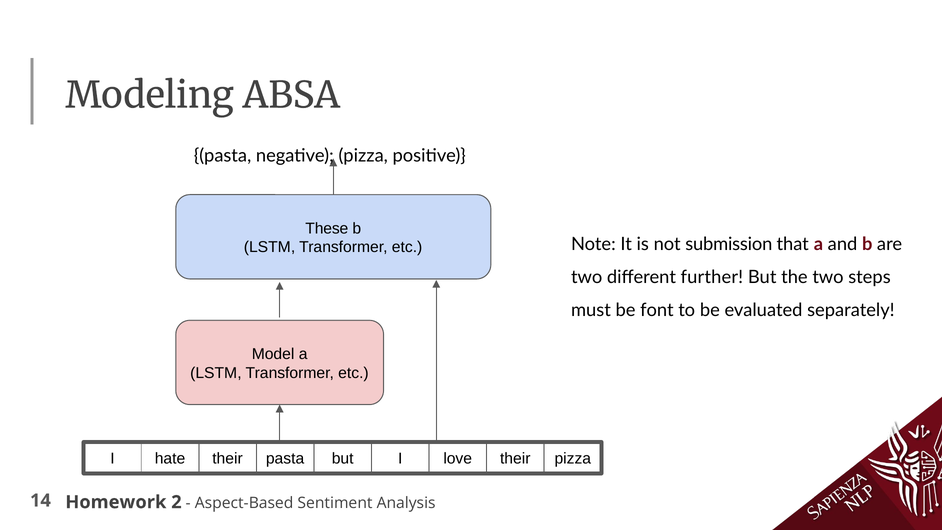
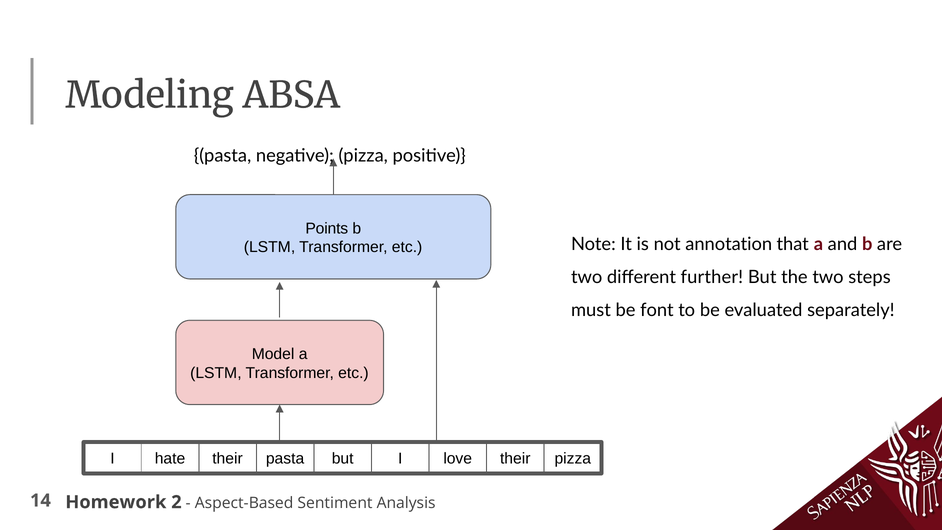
These: These -> Points
submission: submission -> annotation
